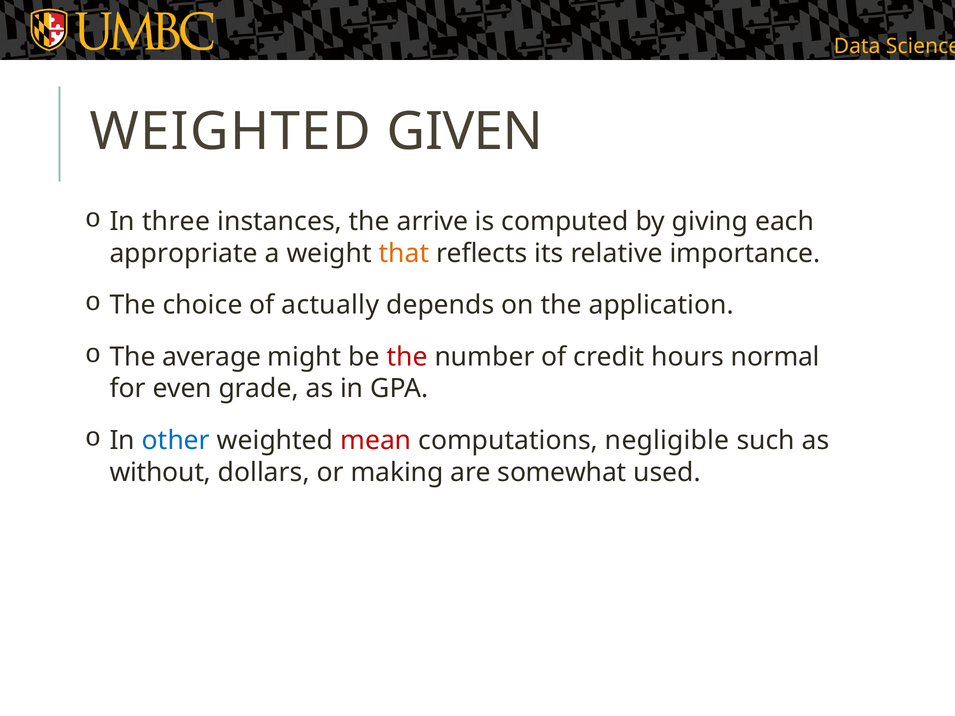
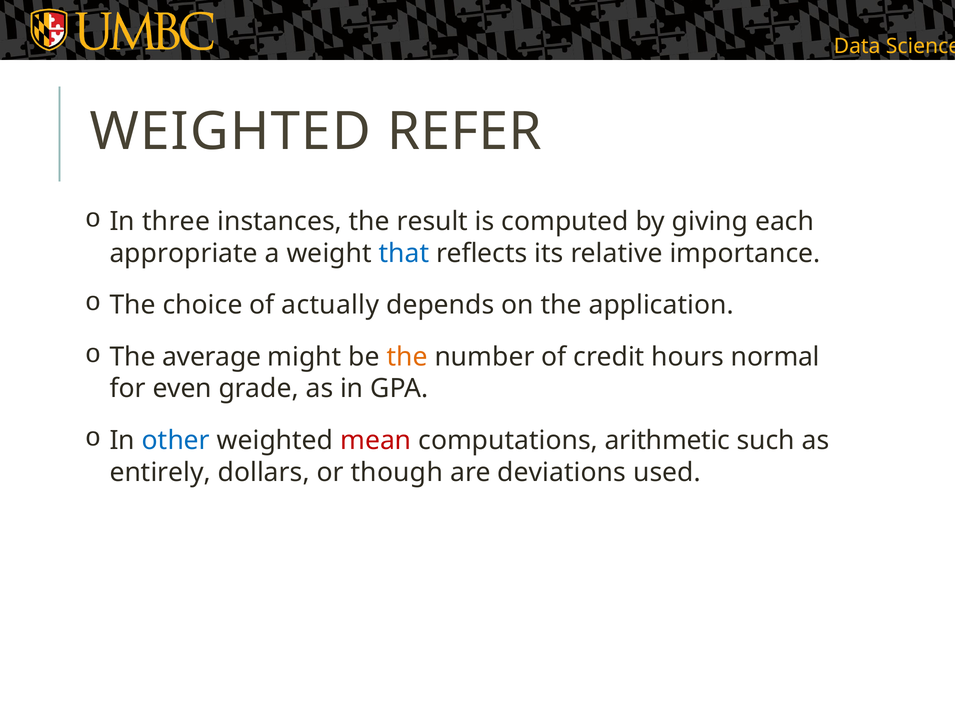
GIVEN: GIVEN -> REFER
arrive: arrive -> result
that colour: orange -> blue
the at (407, 357) colour: red -> orange
negligible: negligible -> arithmetic
without: without -> entirely
making: making -> though
somewhat: somewhat -> deviations
